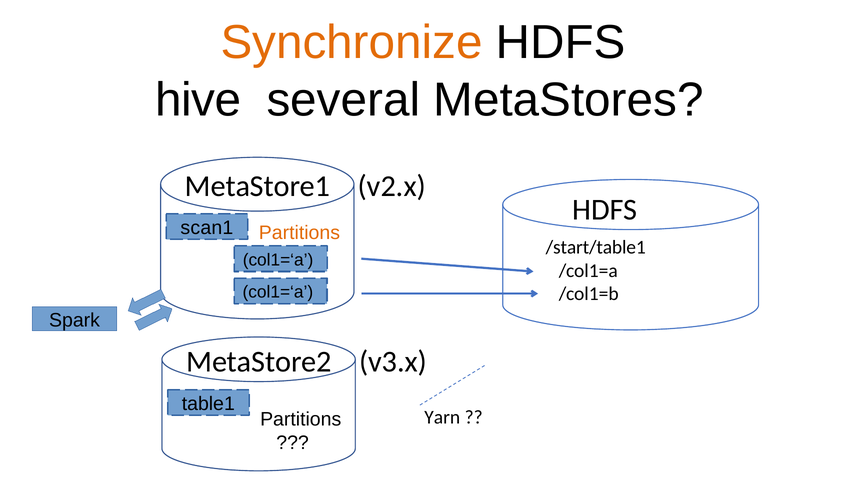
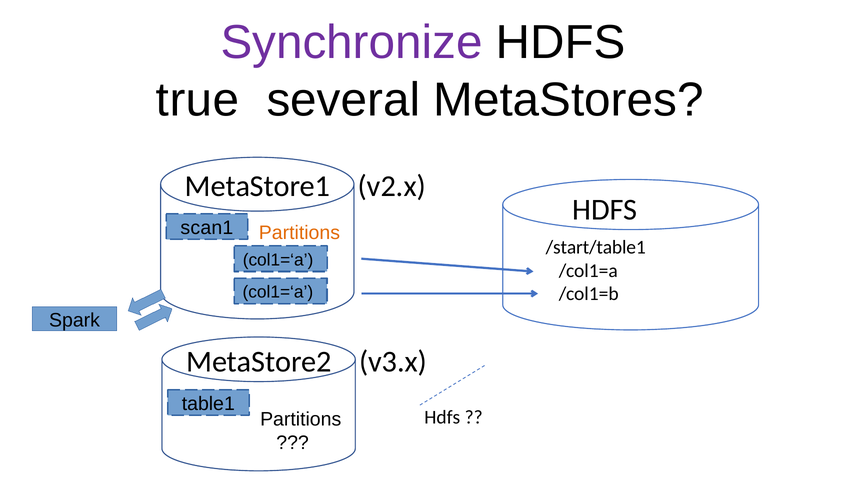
Synchronize colour: orange -> purple
hive: hive -> true
Yarn at (442, 417): Yarn -> Hdfs
